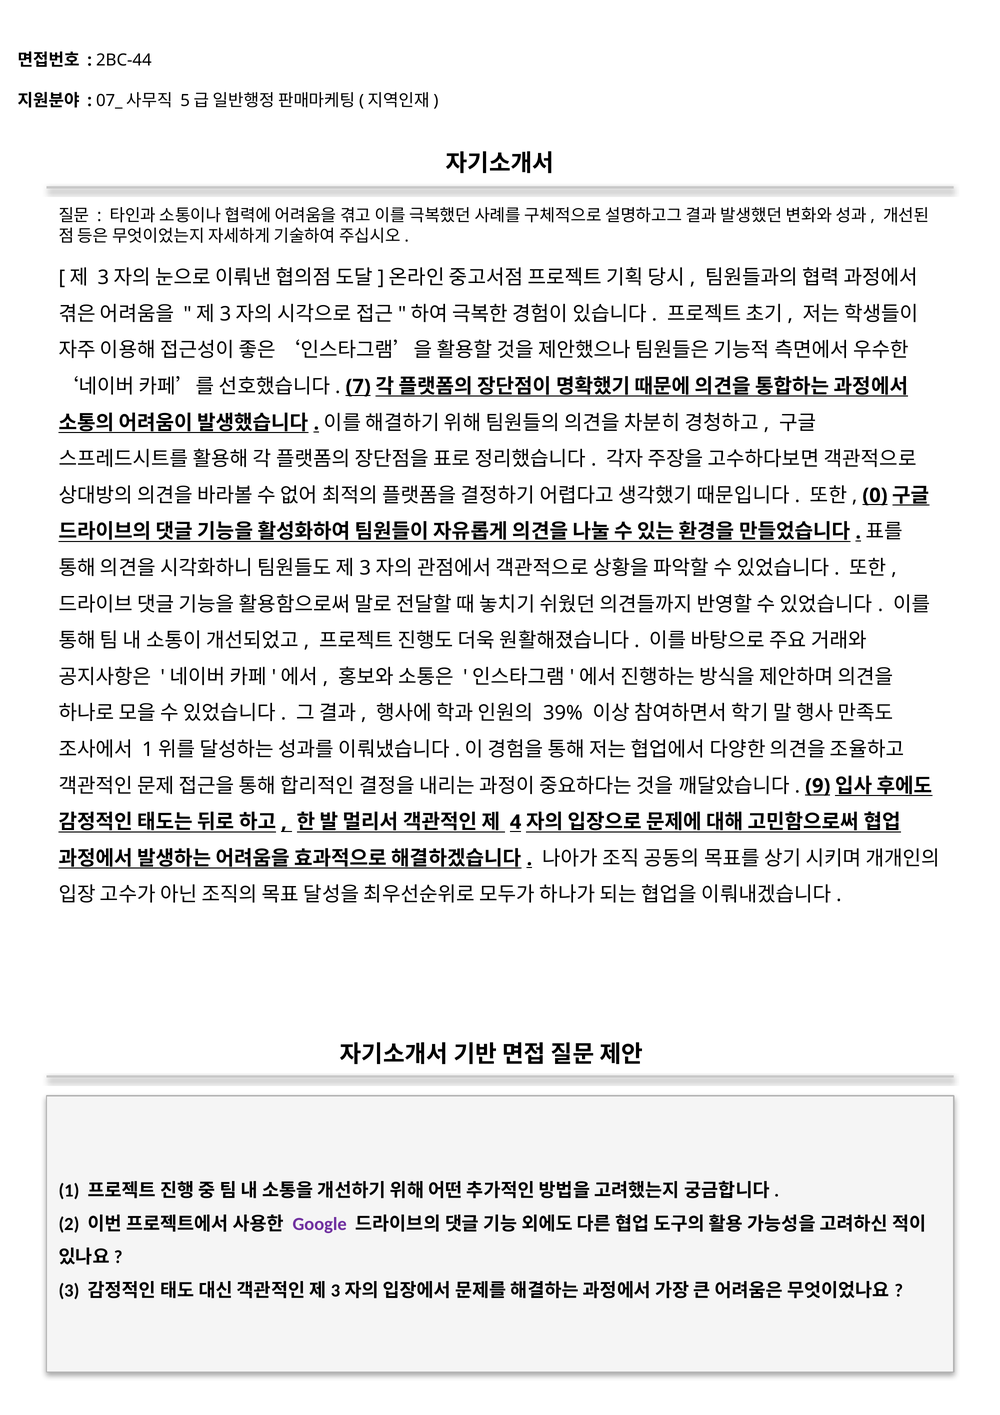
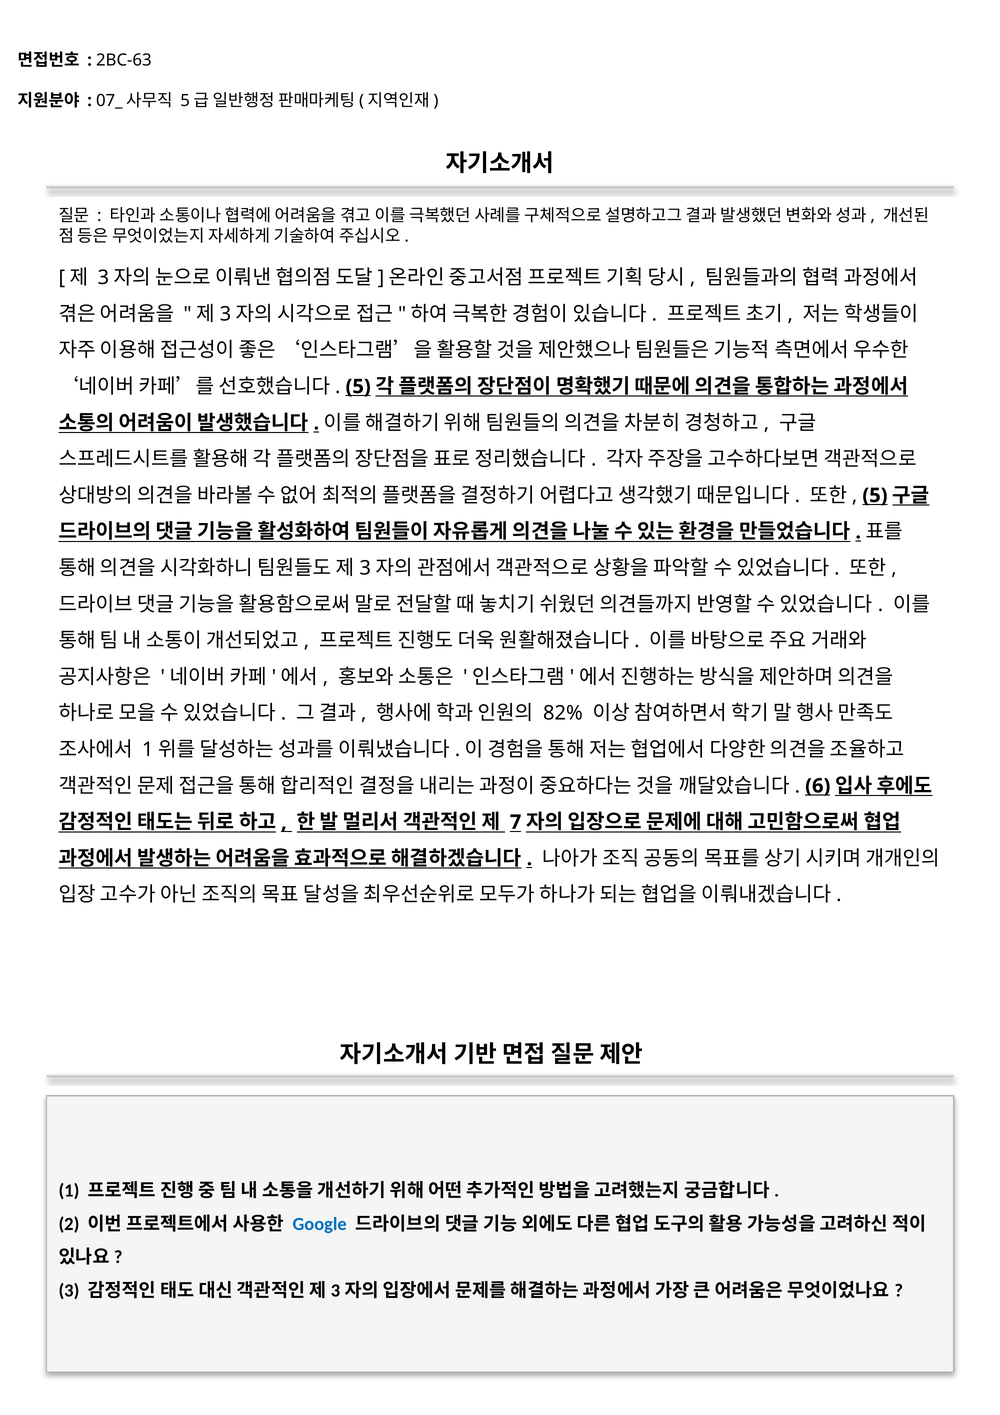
2BC-44: 2BC-44 -> 2BC-63
7 at (358, 386): 7 -> 5
0 at (875, 495): 0 -> 5
39%: 39% -> 82%
9: 9 -> 6
4: 4 -> 7
Google colour: purple -> blue
